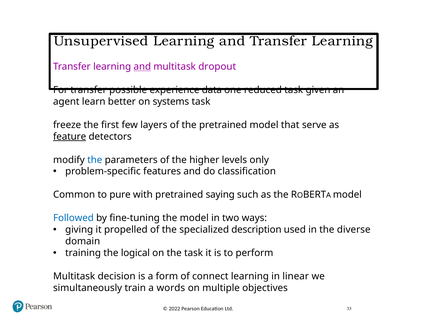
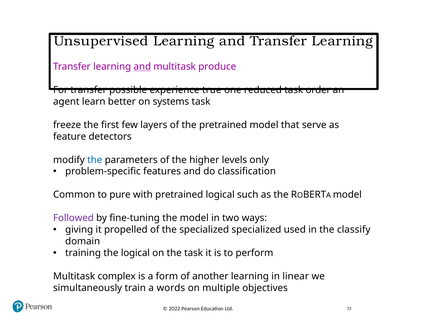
dropout: dropout -> produce
data: data -> true
given: given -> order
feature underline: present -> none
pretrained saying: saying -> logical
Followed colour: blue -> purple
specialized description: description -> specialized
diverse: diverse -> classify
decision: decision -> complex
connect: connect -> another
